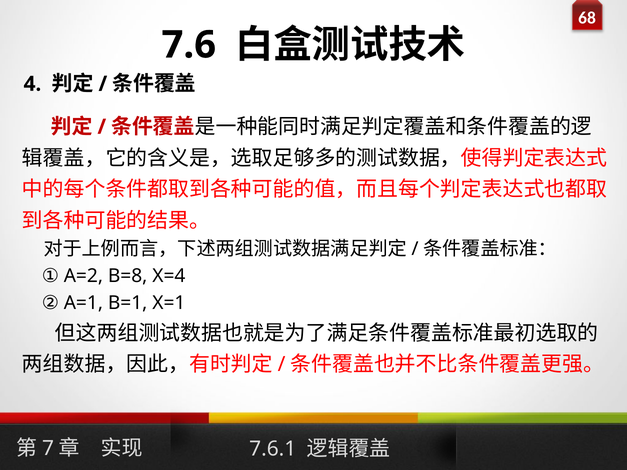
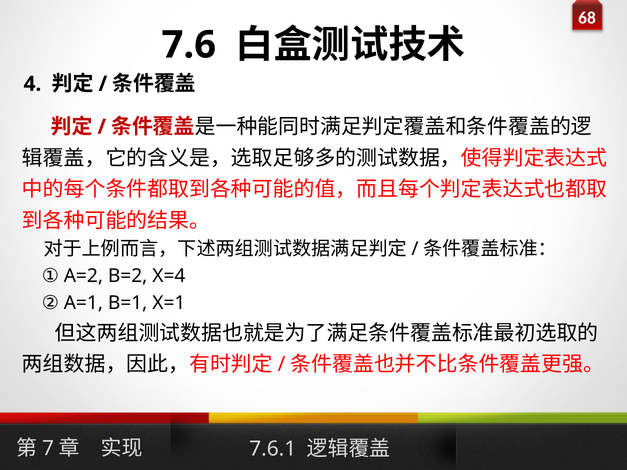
B=8: B=8 -> B=2
